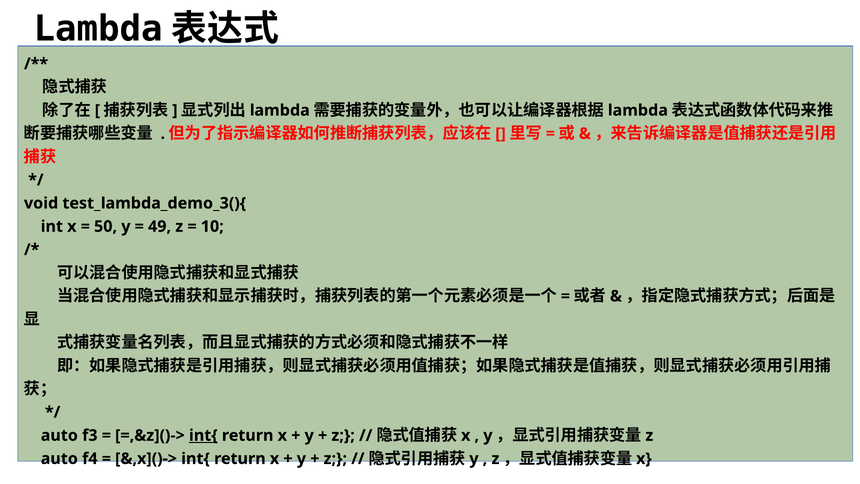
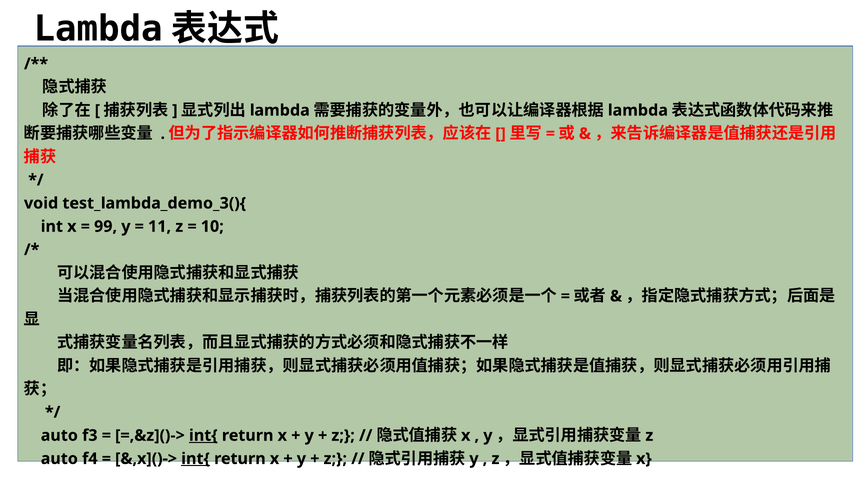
50: 50 -> 99
49: 49 -> 11
int{ at (196, 458) underline: none -> present
